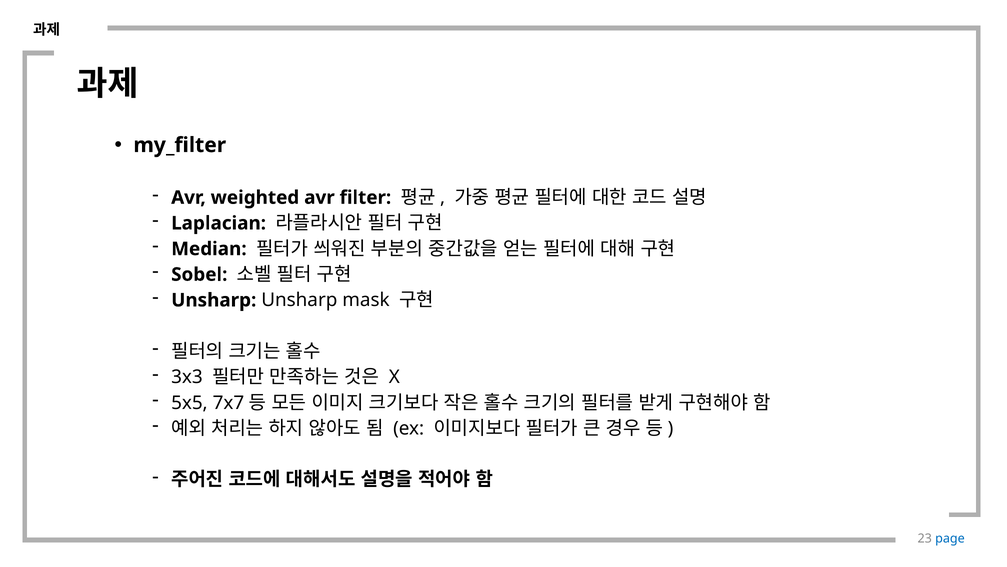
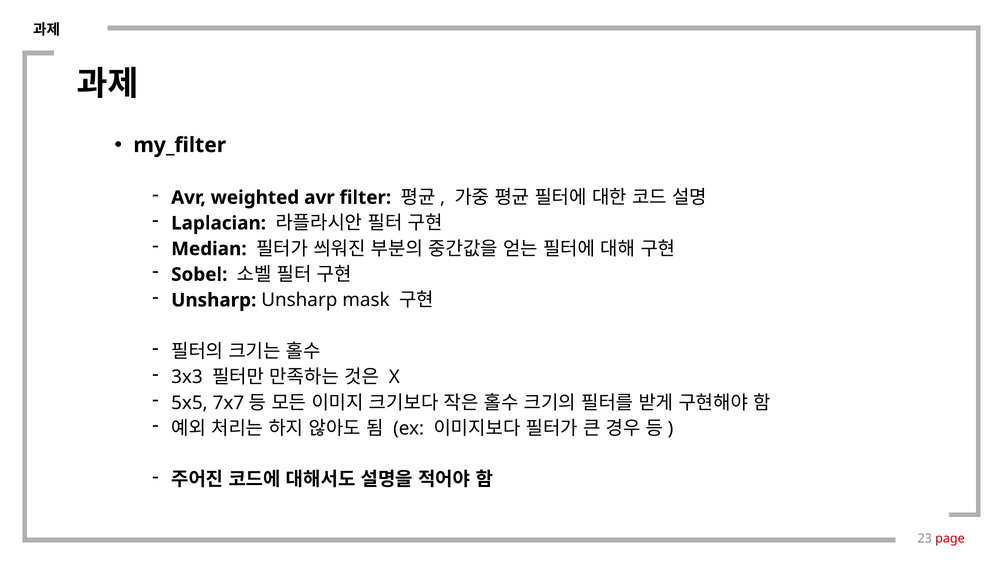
page colour: blue -> red
